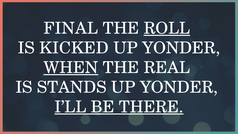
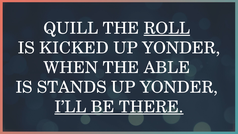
FINAL: FINAL -> QUILL
WHEN underline: present -> none
REAL: REAL -> ABLE
